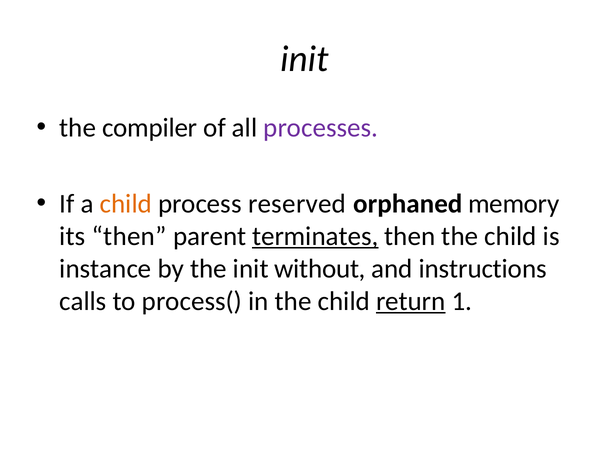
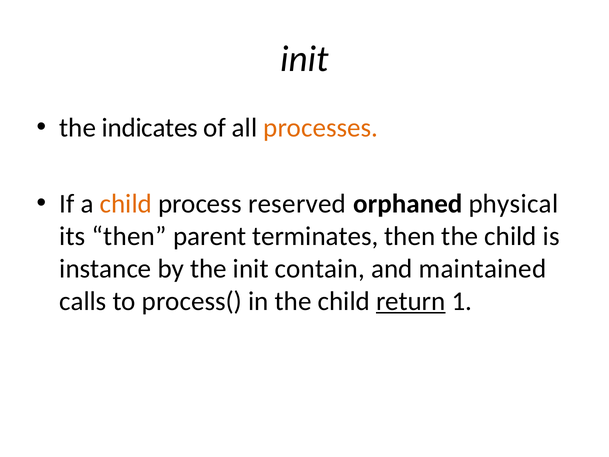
compiler: compiler -> indicates
processes colour: purple -> orange
memory: memory -> physical
terminates underline: present -> none
without: without -> contain
instructions: instructions -> maintained
